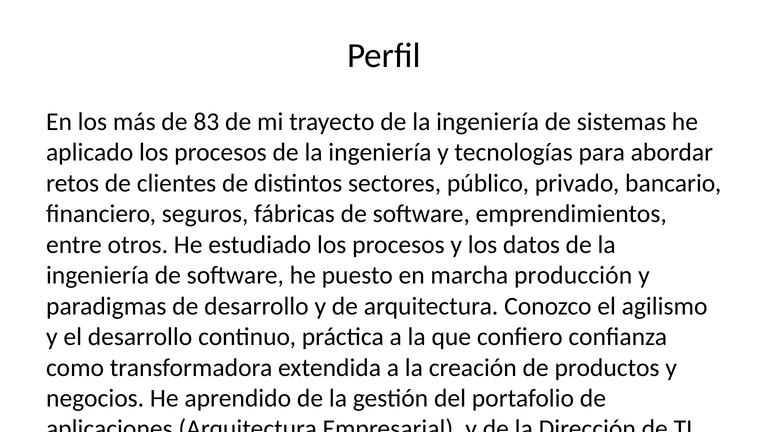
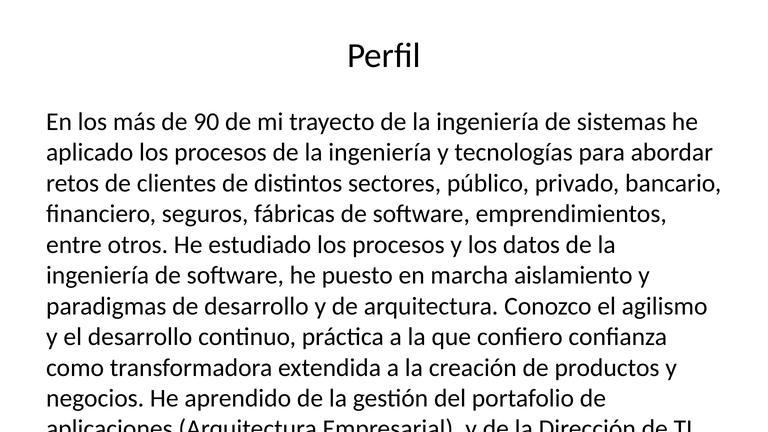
83: 83 -> 90
marcha producción: producción -> aislamiento
